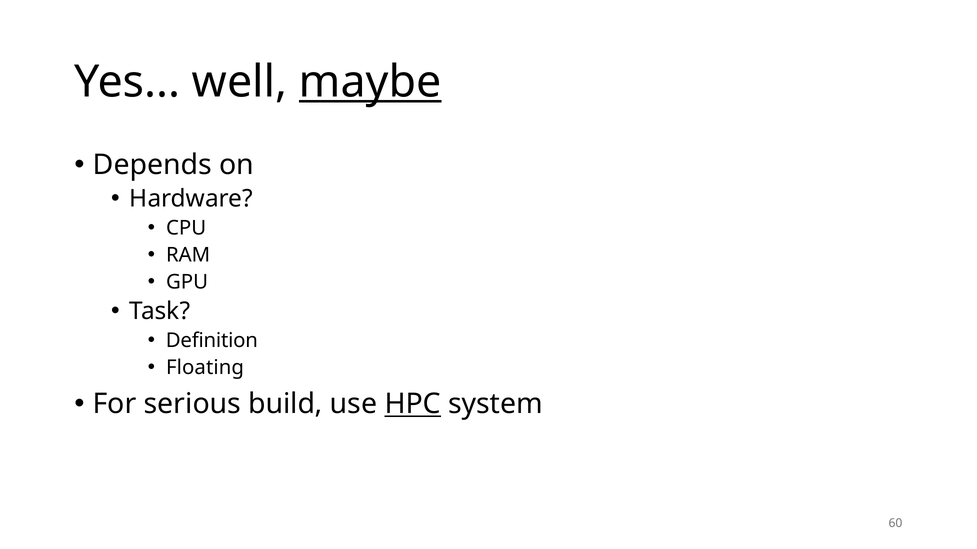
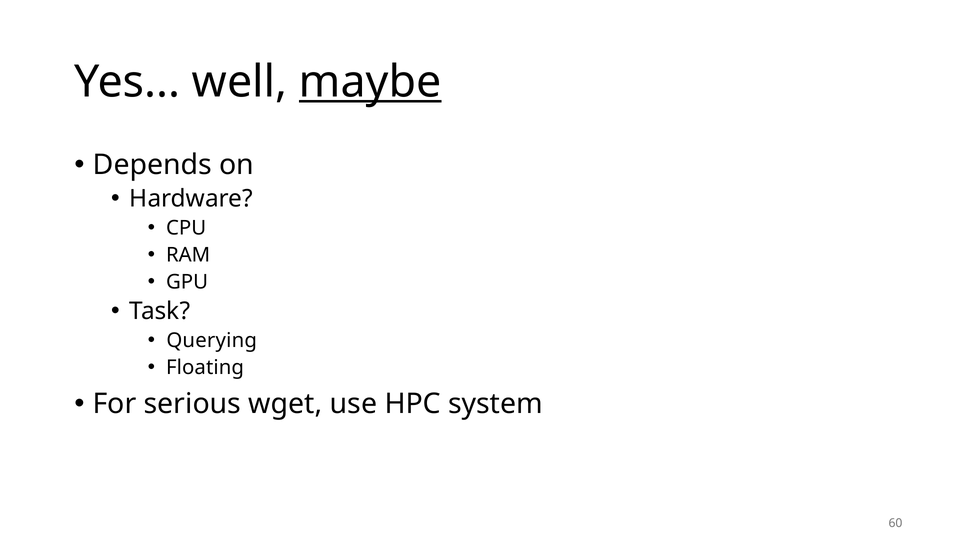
Definition: Definition -> Querying
build: build -> wget
HPC underline: present -> none
